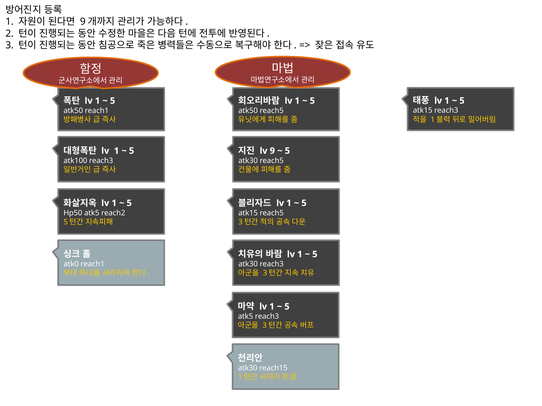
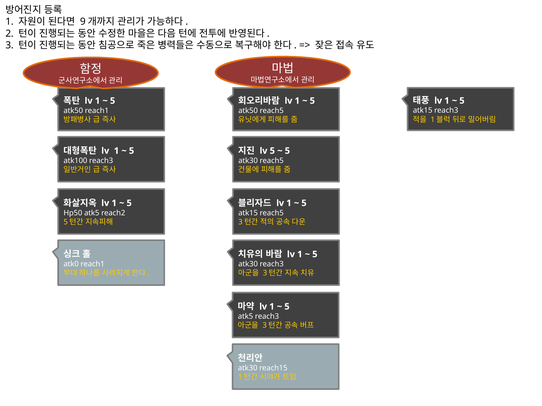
lv 9: 9 -> 5
